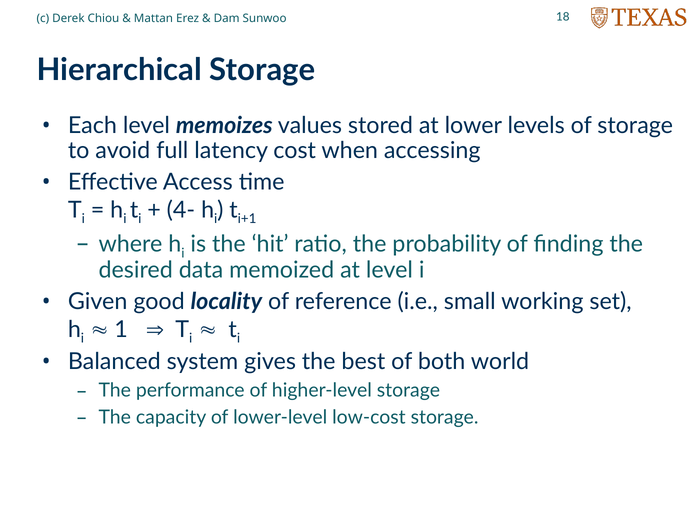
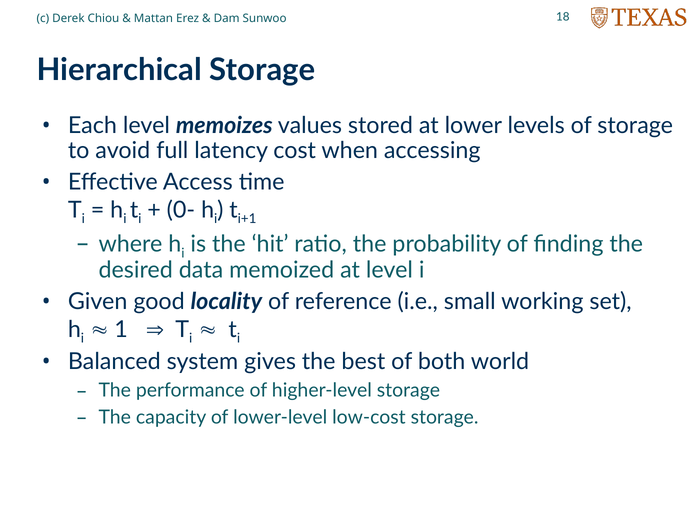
4-: 4- -> 0-
